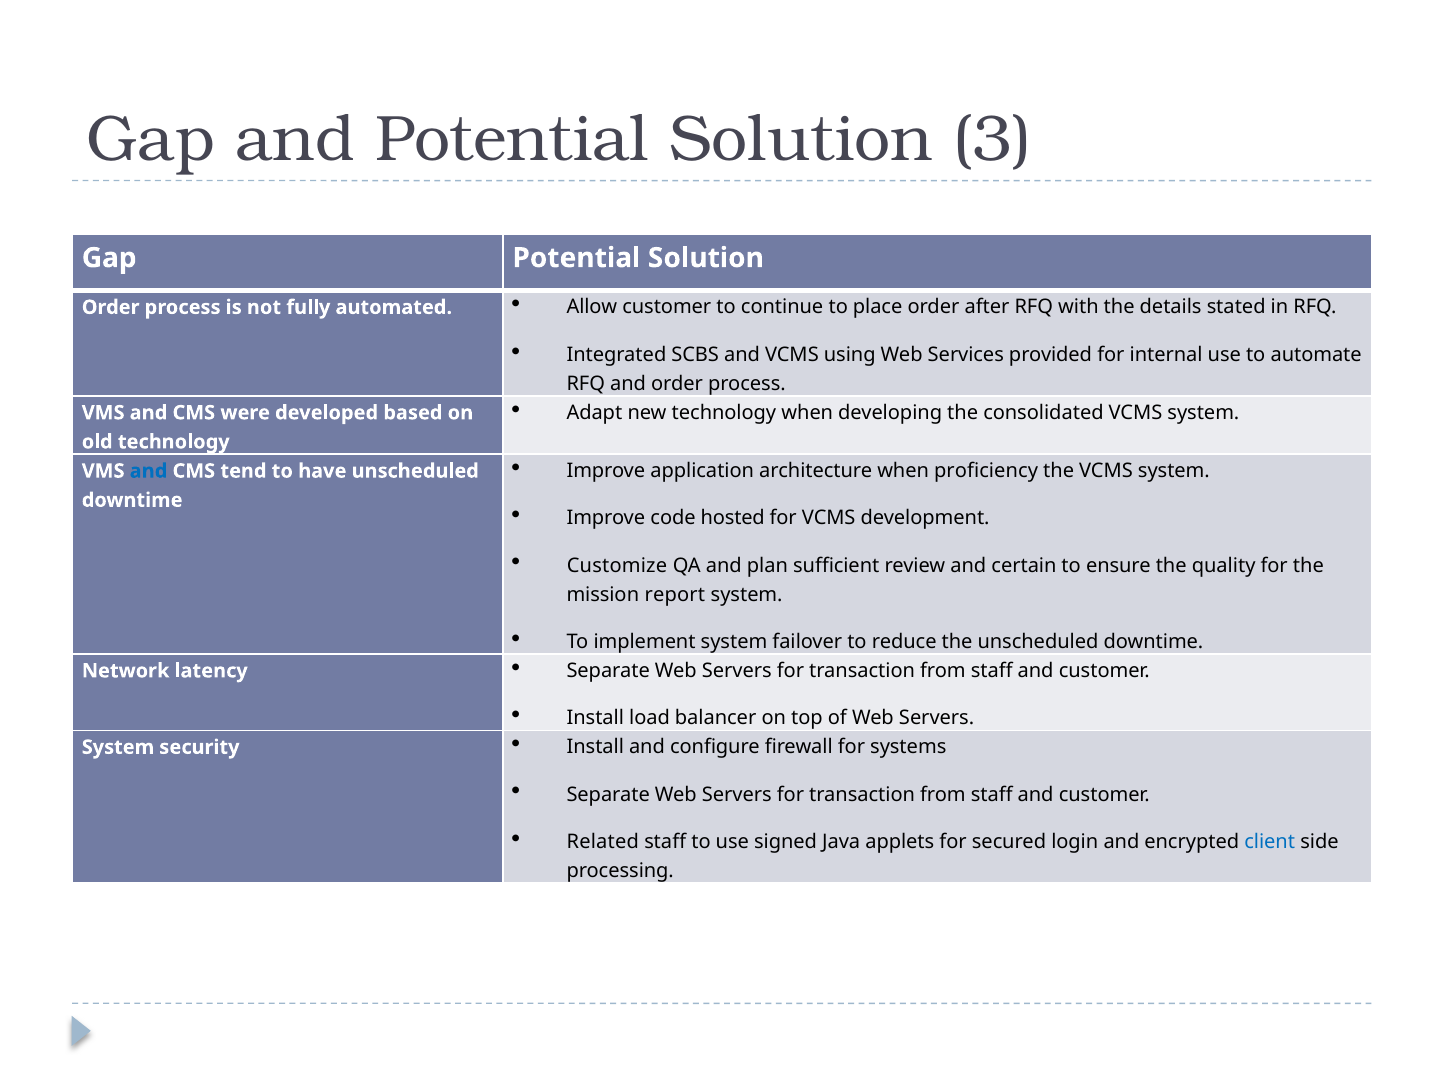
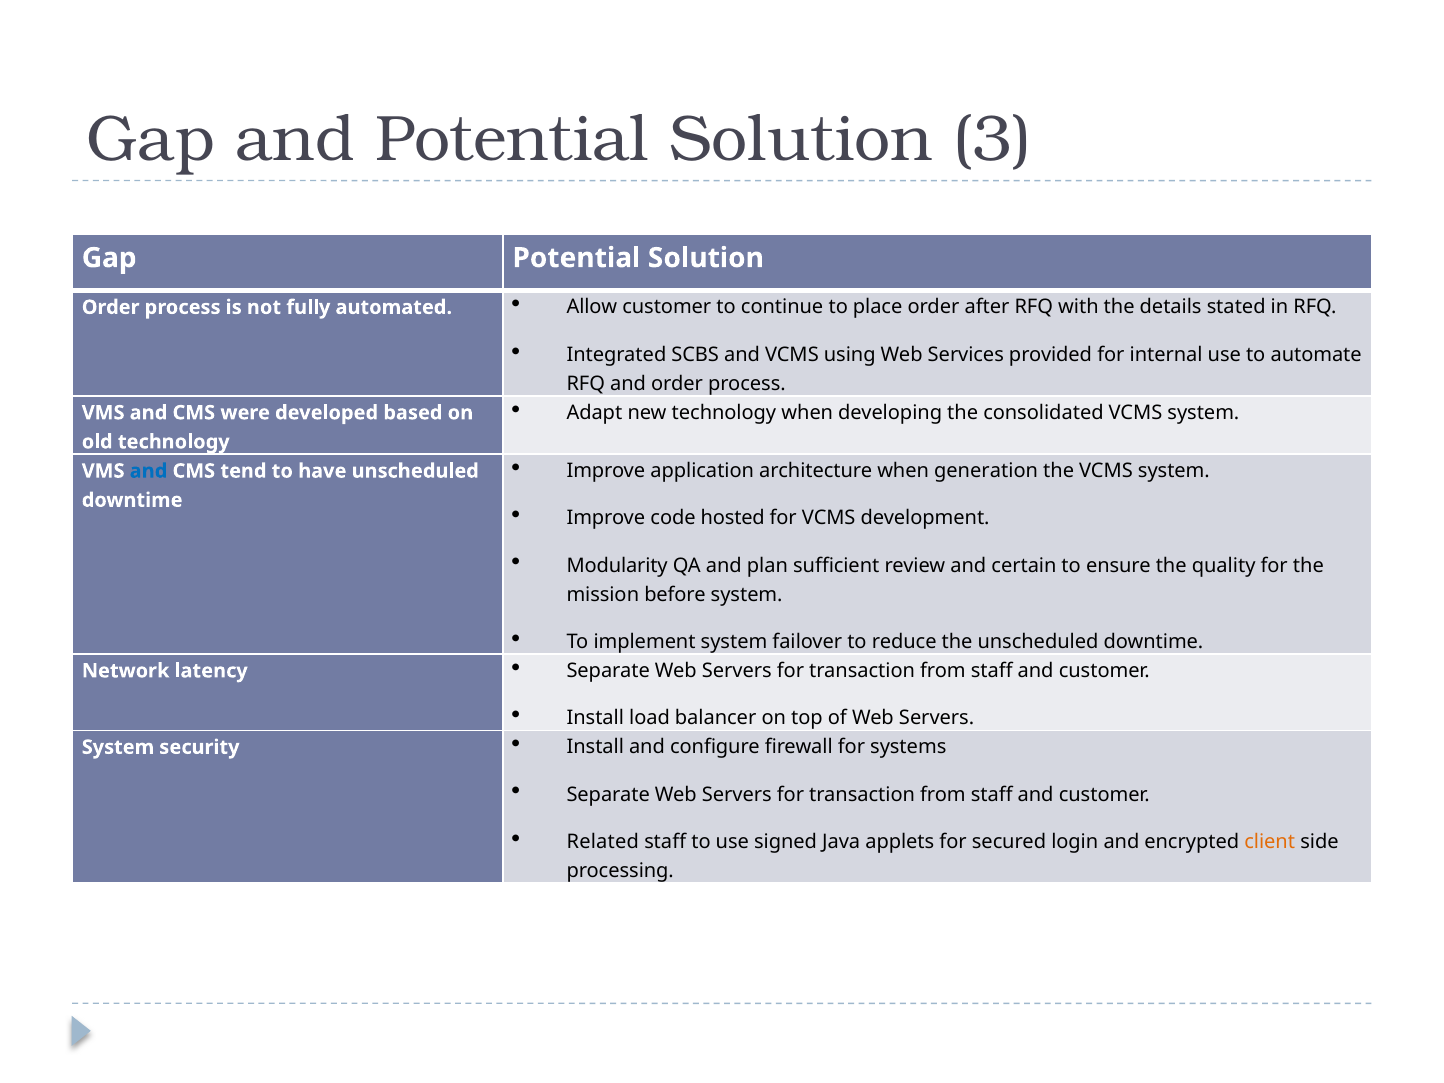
proficiency: proficiency -> generation
Customize: Customize -> Modularity
report: report -> before
client colour: blue -> orange
